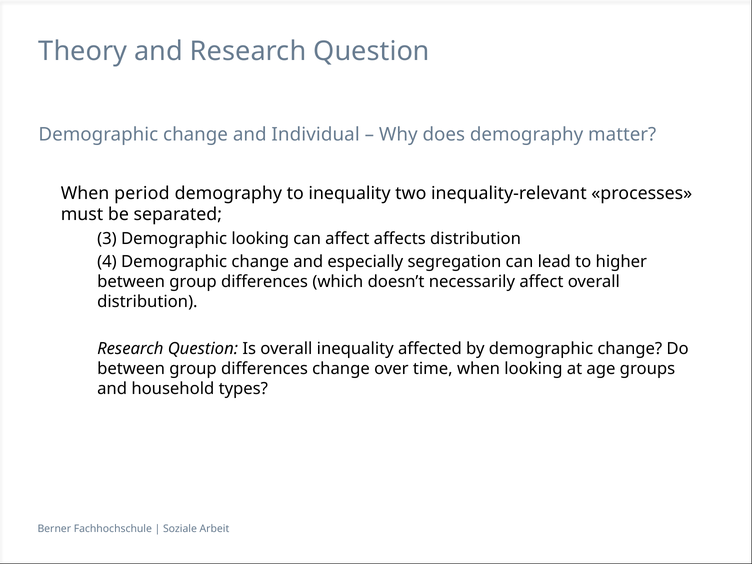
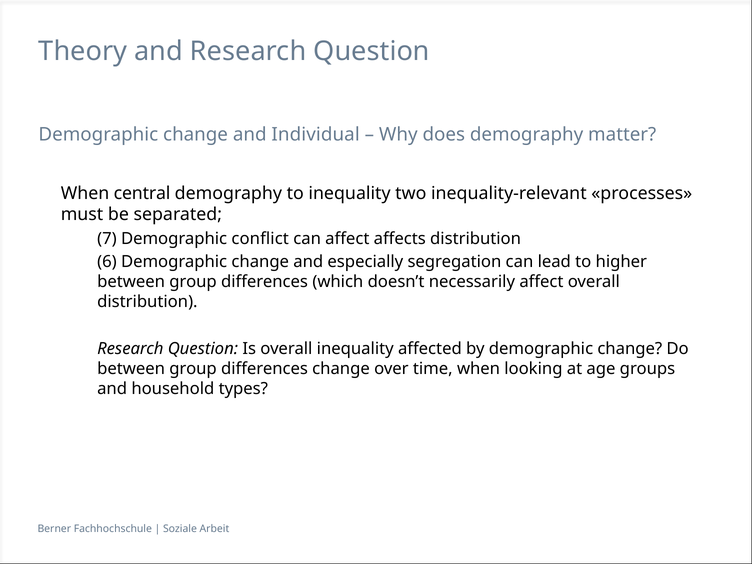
period: period -> central
3: 3 -> 7
Demographic looking: looking -> conflict
4: 4 -> 6
